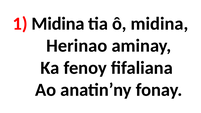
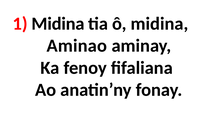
Herinao: Herinao -> Aminao
